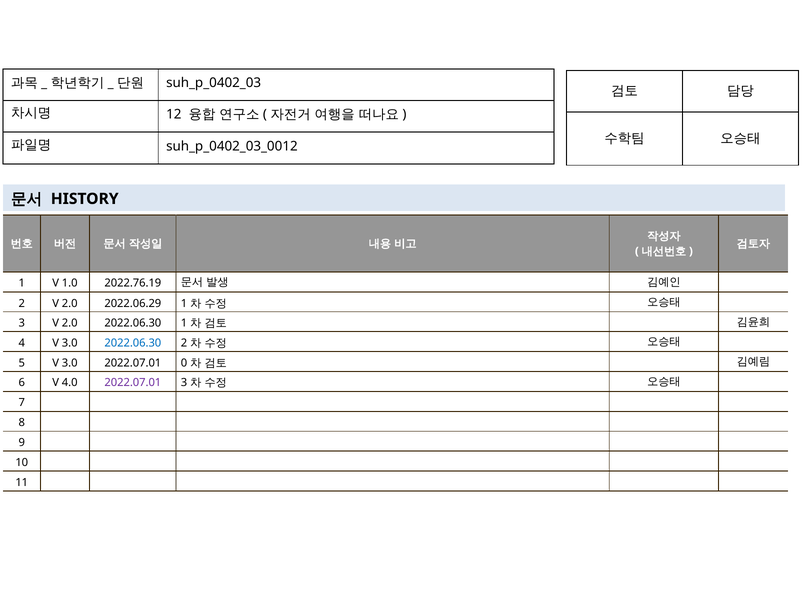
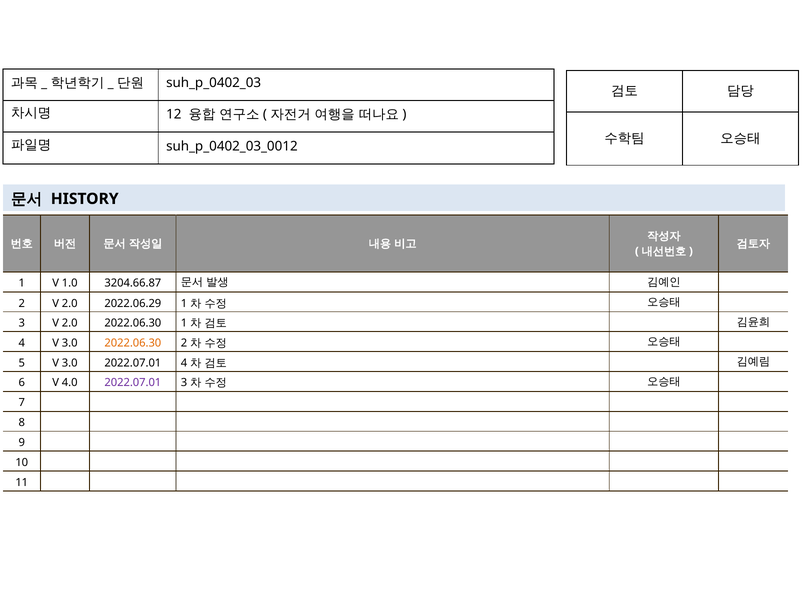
2022.76.19: 2022.76.19 -> 3204.66.87
2022.06.30 at (133, 343) colour: blue -> orange
2022.07.01 0: 0 -> 4
